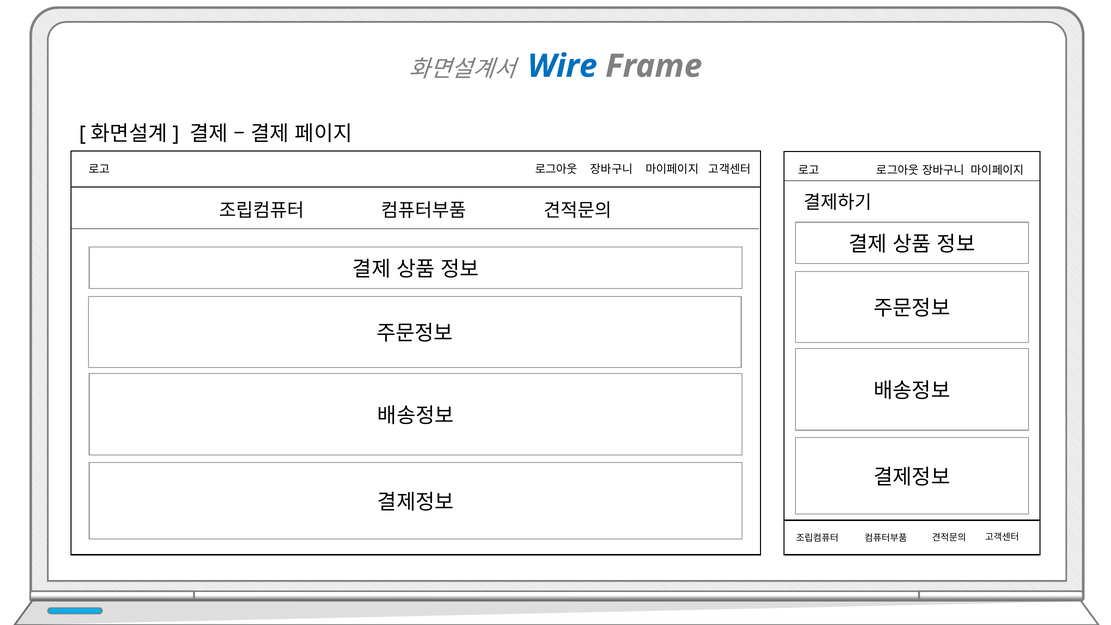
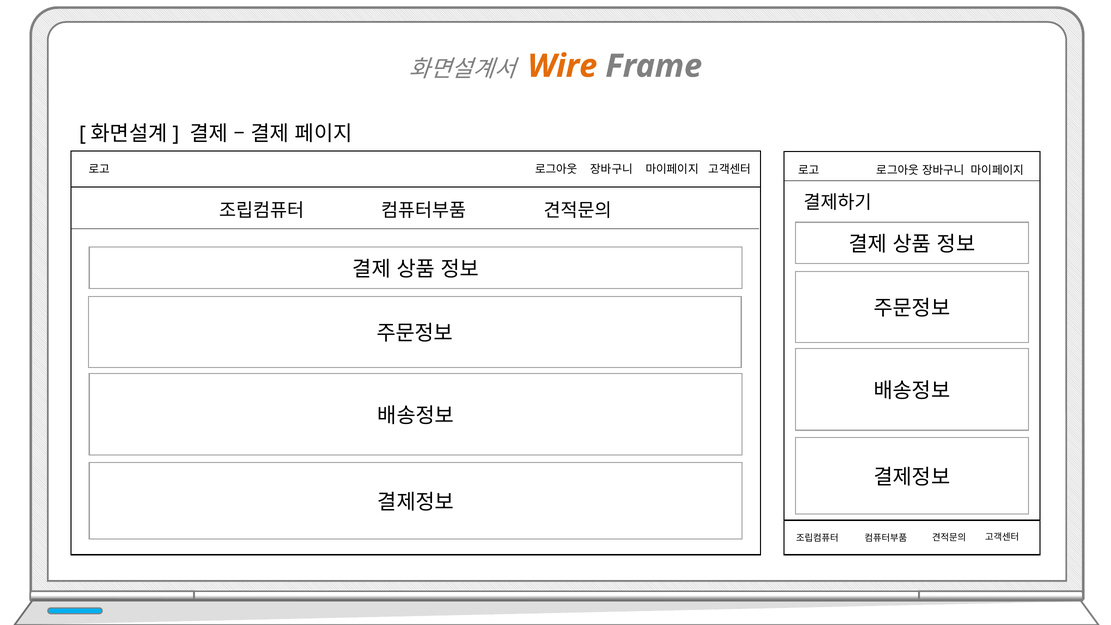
Wire colour: blue -> orange
